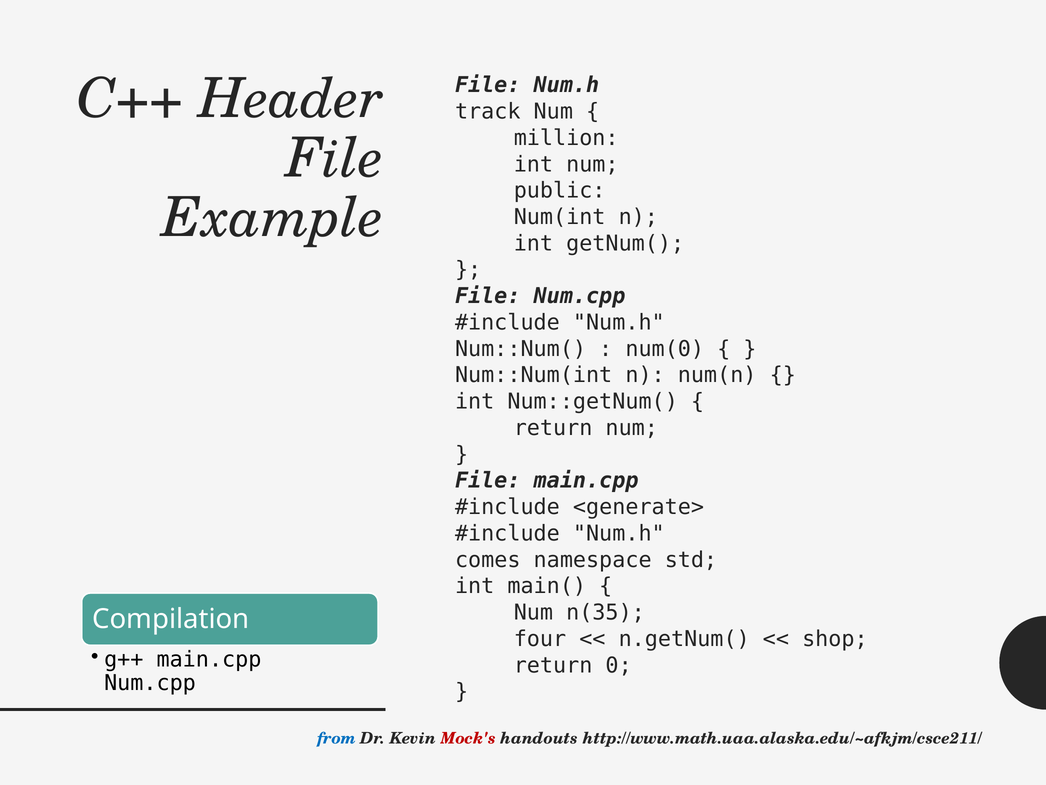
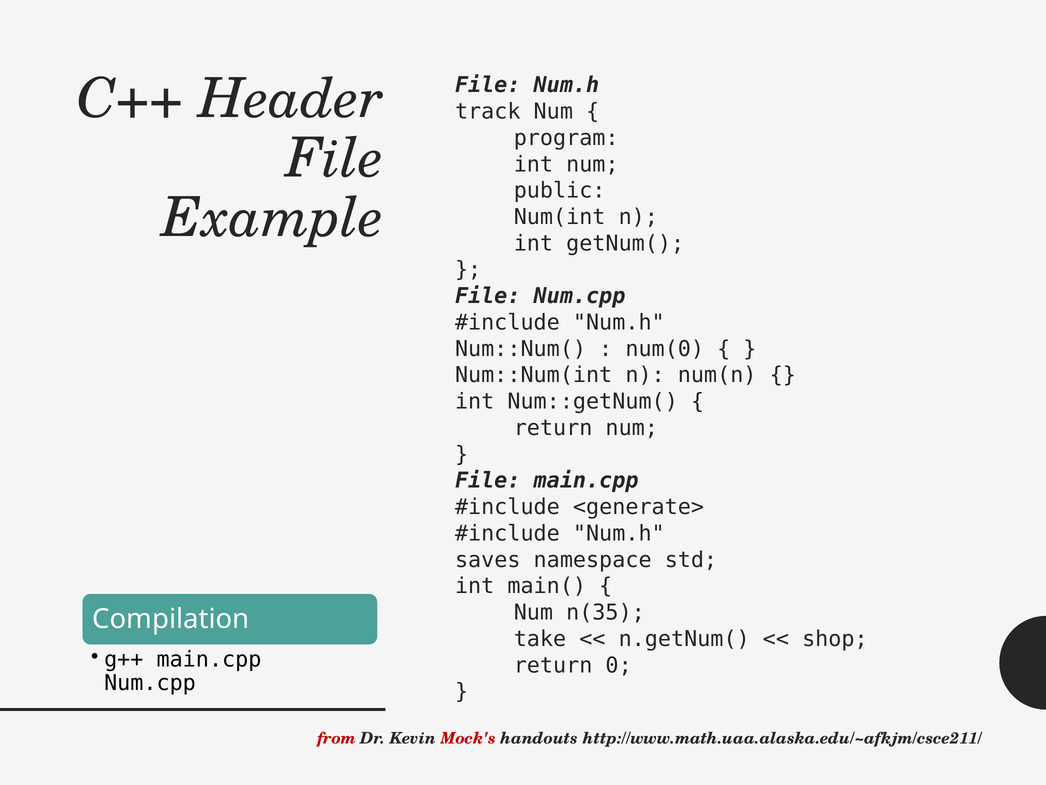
million: million -> program
comes: comes -> saves
four: four -> take
from colour: blue -> red
